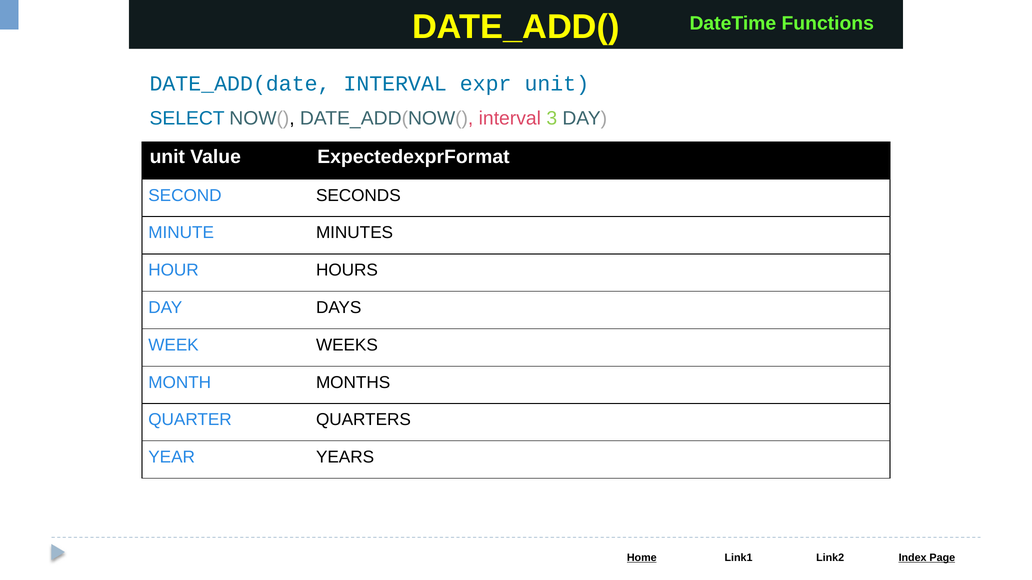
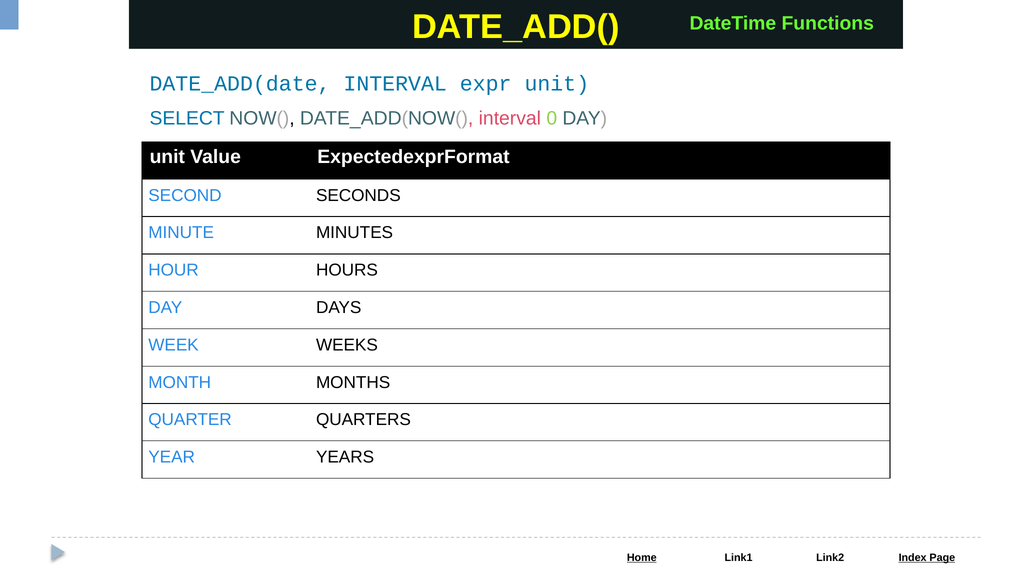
3: 3 -> 0
